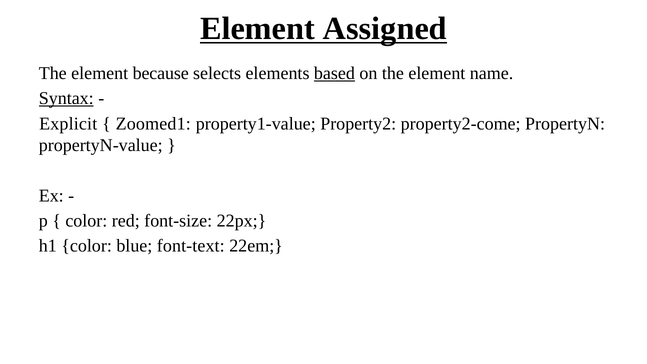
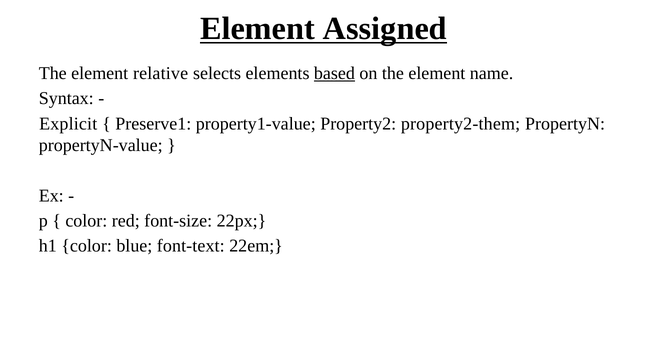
because: because -> relative
Syntax underline: present -> none
Zoomed1: Zoomed1 -> Preserve1
property2-come: property2-come -> property2-them
